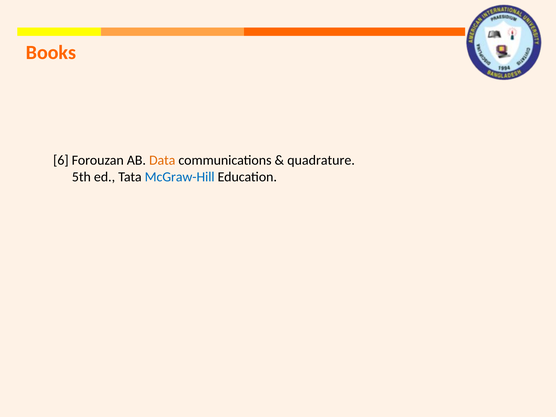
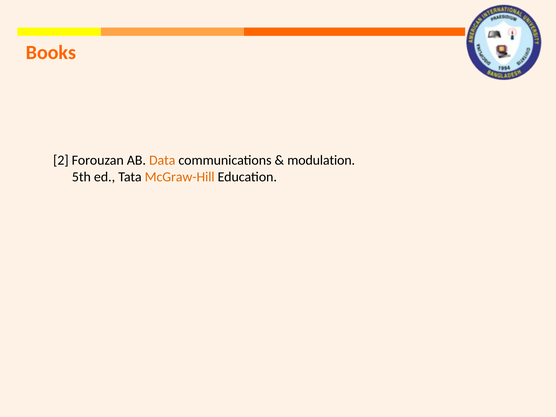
6: 6 -> 2
quadrature: quadrature -> modulation
McGraw-Hill colour: blue -> orange
